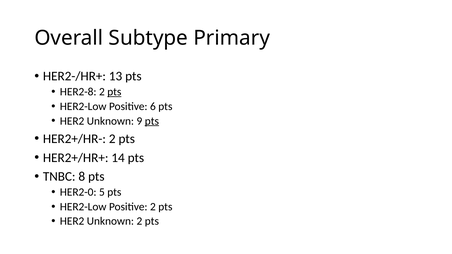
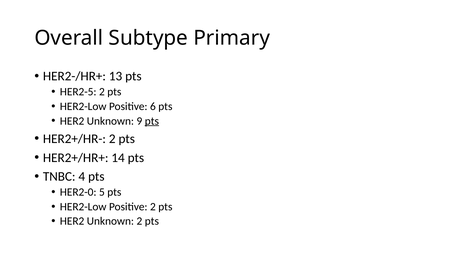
HER2-8: HER2-8 -> HER2-5
pts at (114, 92) underline: present -> none
8: 8 -> 4
